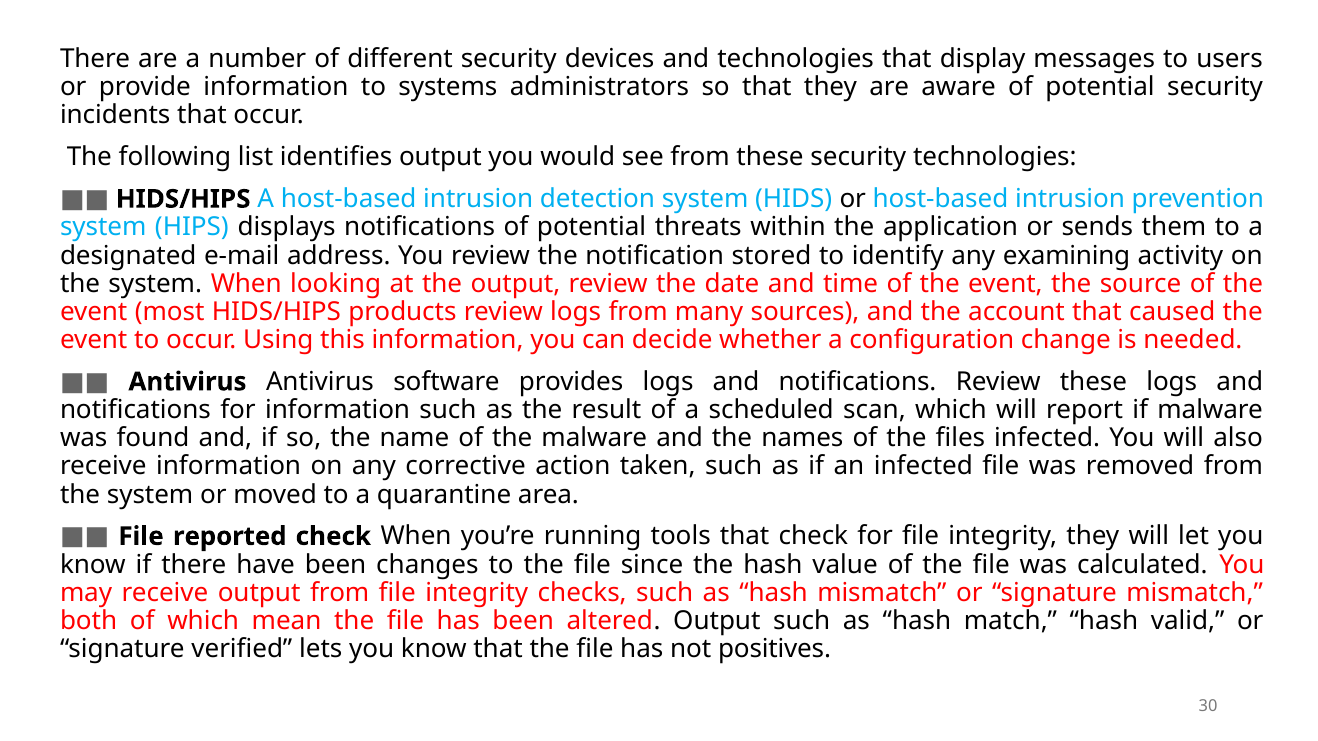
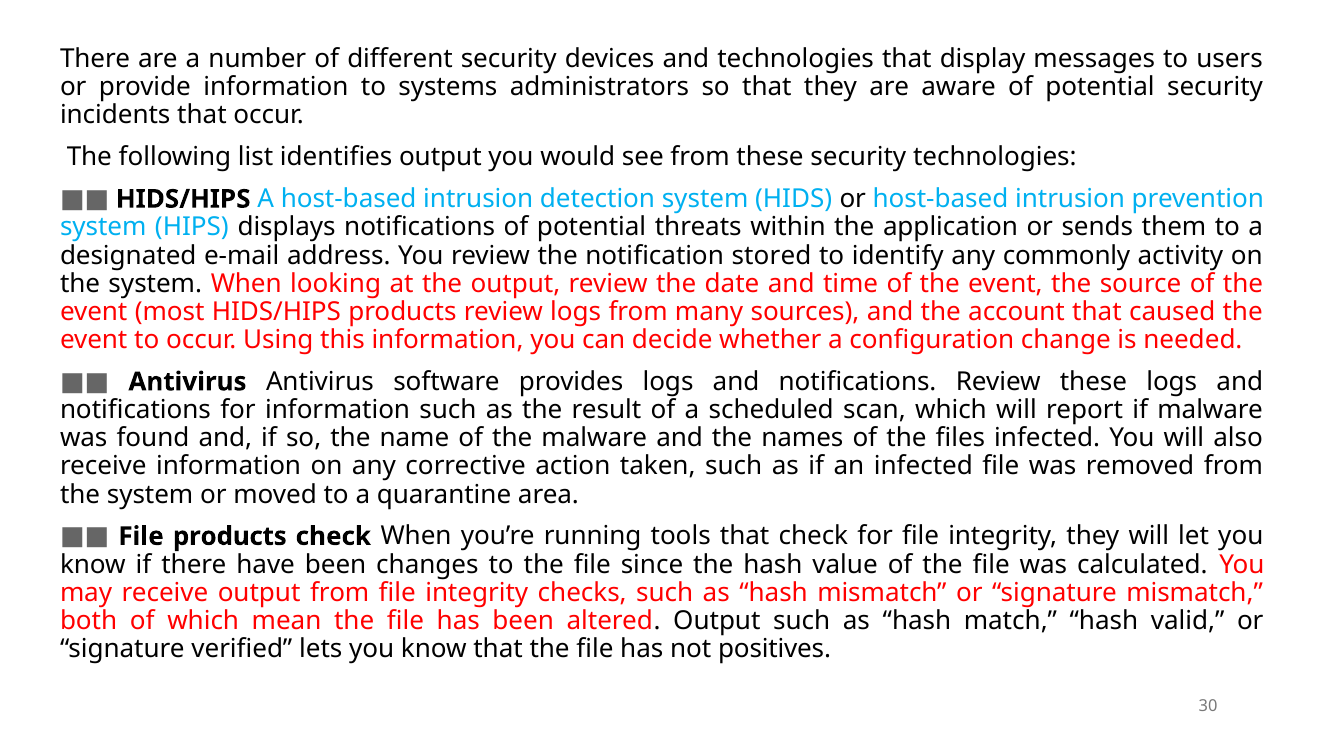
examining: examining -> commonly
File reported: reported -> products
